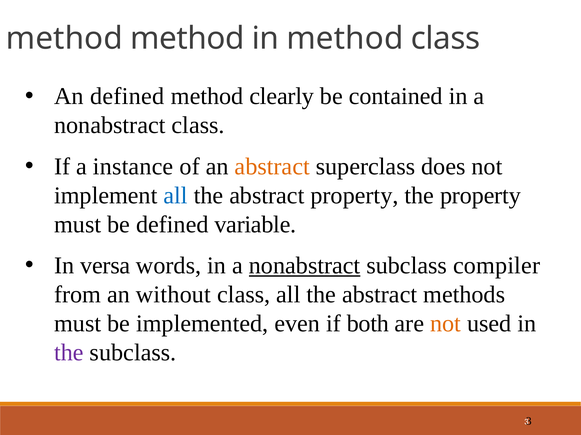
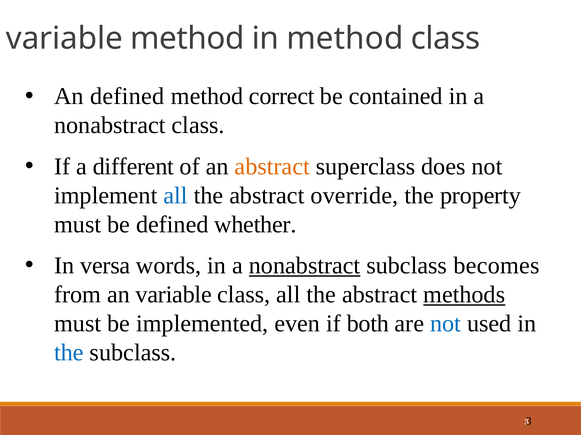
method at (64, 38): method -> variable
clearly: clearly -> correct
instance: instance -> different
abstract property: property -> override
variable: variable -> whether
compiler: compiler -> becomes
an without: without -> variable
methods underline: none -> present
not at (446, 324) colour: orange -> blue
the at (69, 353) colour: purple -> blue
